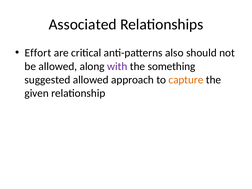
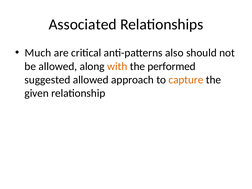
Effort: Effort -> Much
with colour: purple -> orange
something: something -> performed
